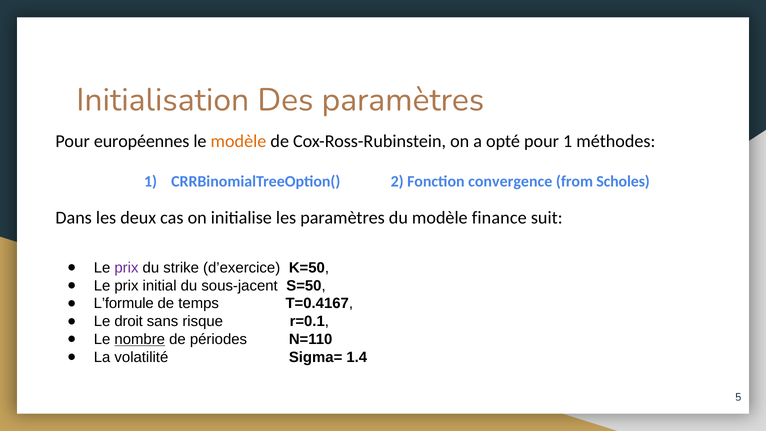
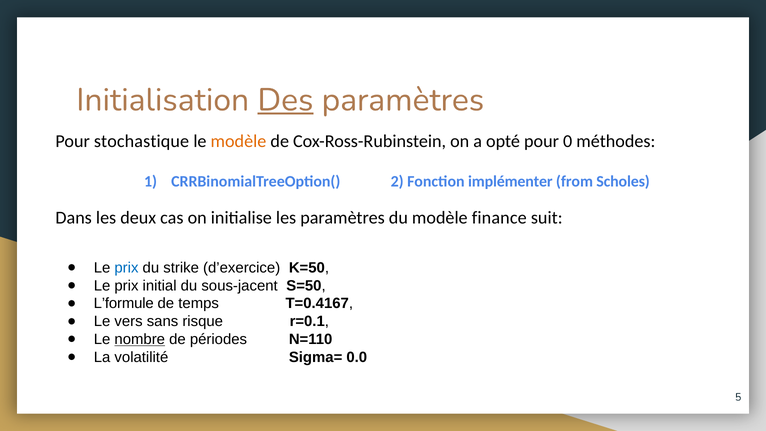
Des underline: none -> present
européennes: européennes -> stochastique
pour 1: 1 -> 0
convergence: convergence -> implémenter
prix at (126, 268) colour: purple -> blue
droit: droit -> vers
1.4: 1.4 -> 0.0
